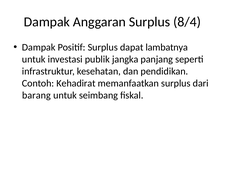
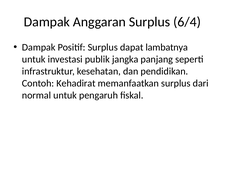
8/4: 8/4 -> 6/4
barang: barang -> normal
seimbang: seimbang -> pengaruh
